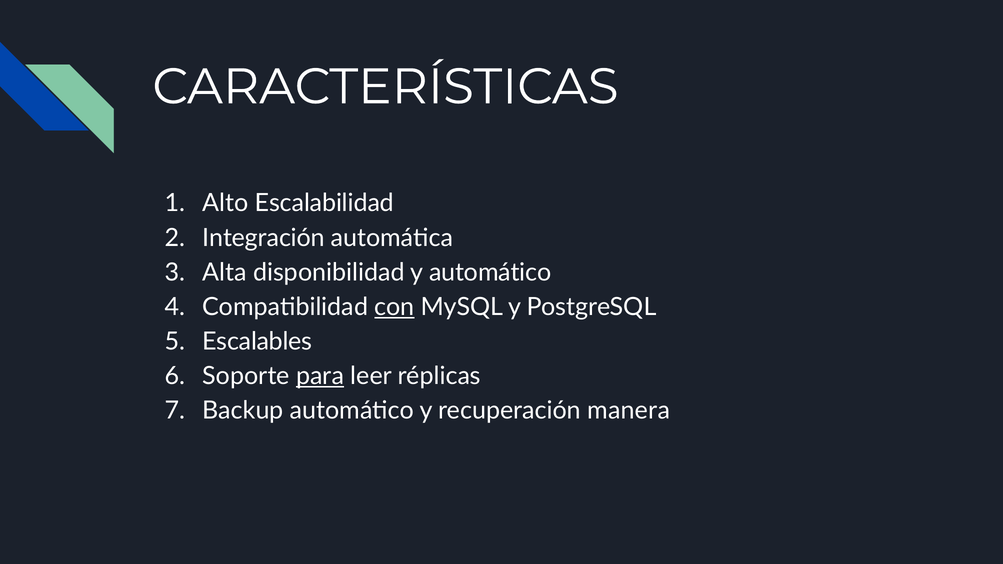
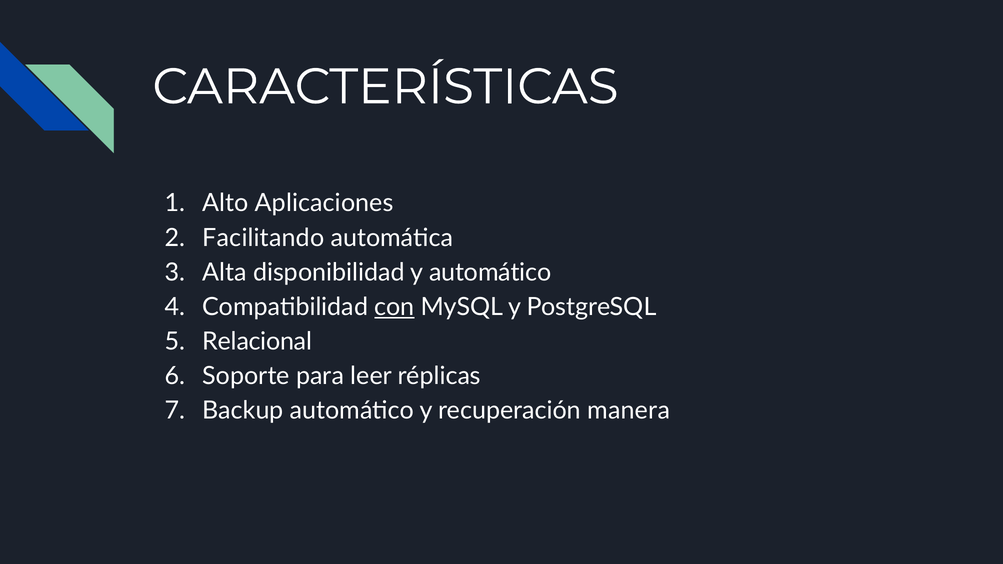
Escalabilidad: Escalabilidad -> Aplicaciones
Integración: Integración -> Facilitando
Escalables: Escalables -> Relacional
para underline: present -> none
